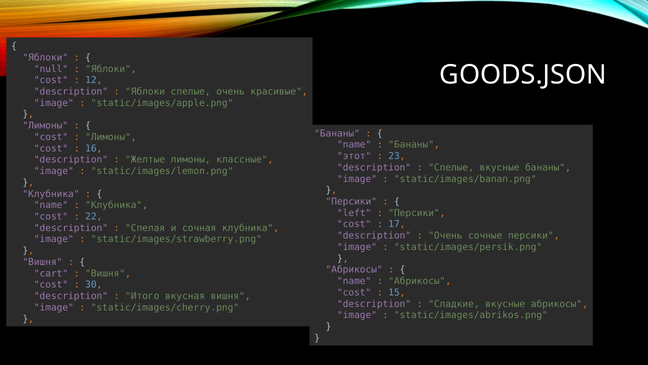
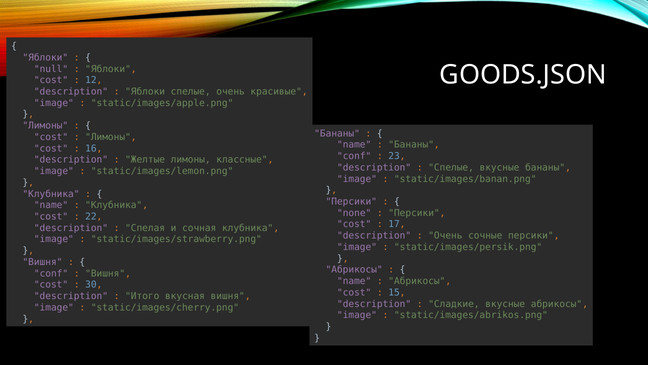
этот at (354, 156): этот -> conf
left: left -> none
cart at (51, 273): cart -> conf
